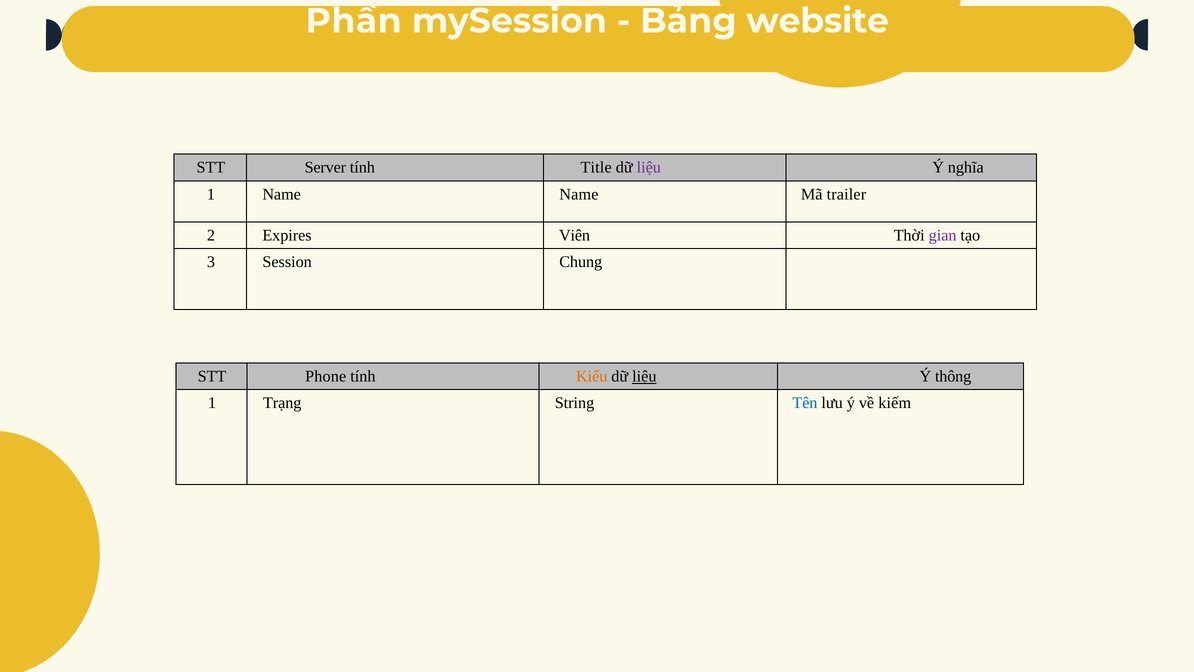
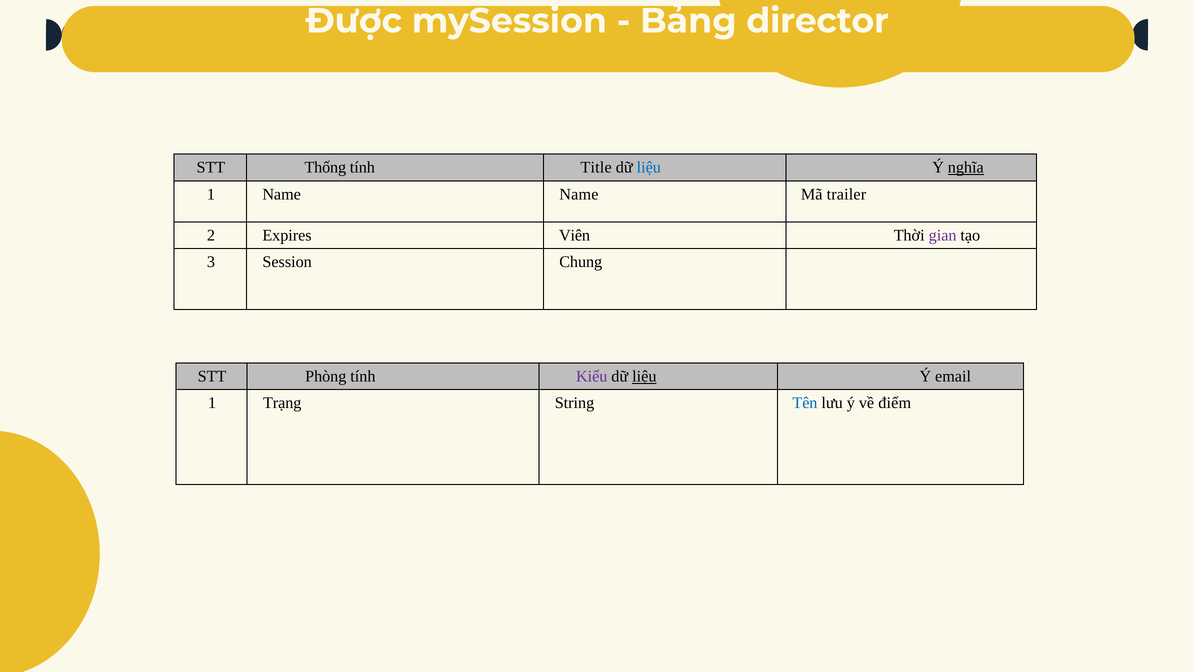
Phần: Phần -> Được
website: website -> director
Server: Server -> Thống
liệu at (649, 167) colour: purple -> blue
nghĩa underline: none -> present
Phone: Phone -> Phòng
Kiểu colour: orange -> purple
thông: thông -> email
kiếm: kiếm -> điểm
